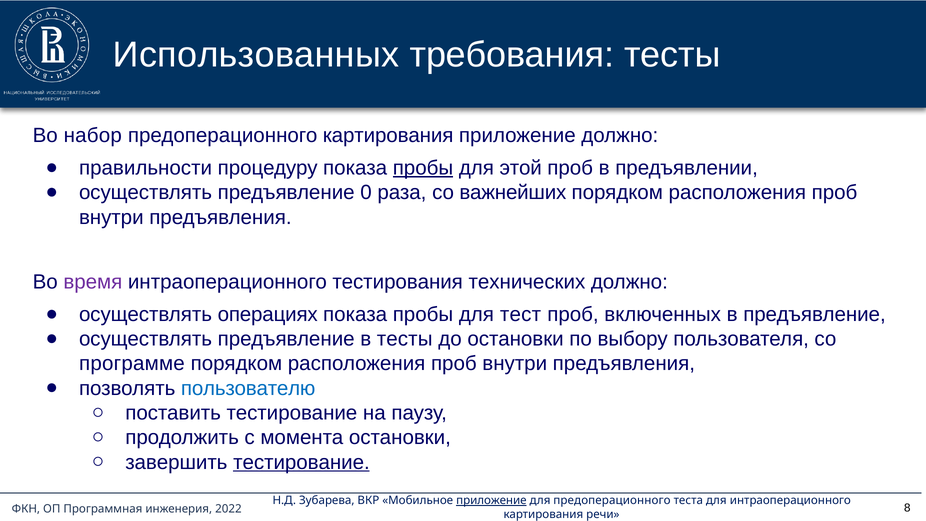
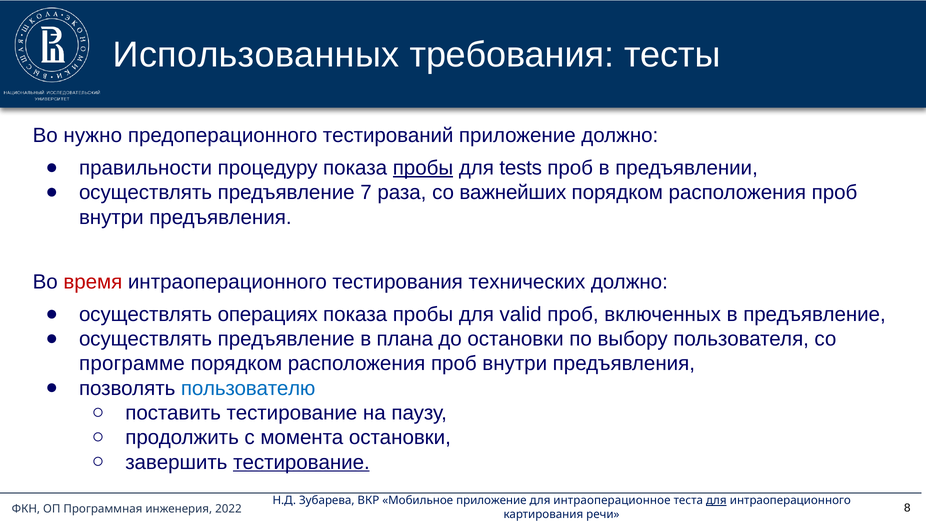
набор: набор -> нужно
предоперационного картирования: картирования -> тестирований
этой: этой -> tests
0: 0 -> 7
время colour: purple -> red
тест: тест -> valid
в тесты: тесты -> плана
приложение at (491, 500) underline: present -> none
для предоперационного: предоперационного -> интраоперационное
для at (716, 500) underline: none -> present
